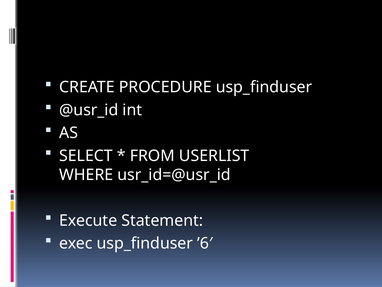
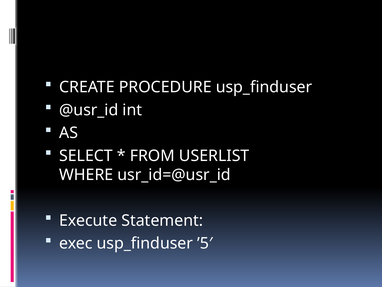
’6′: ’6′ -> ’5′
